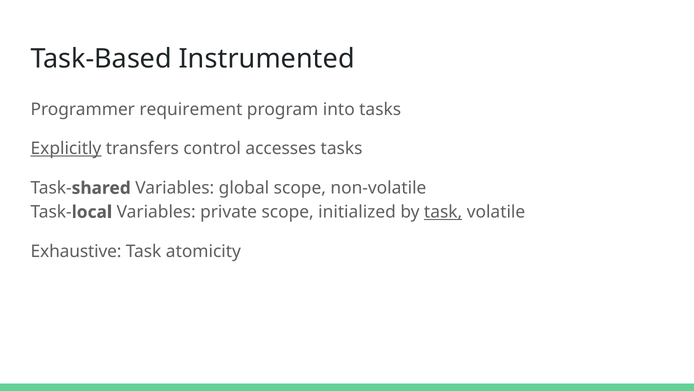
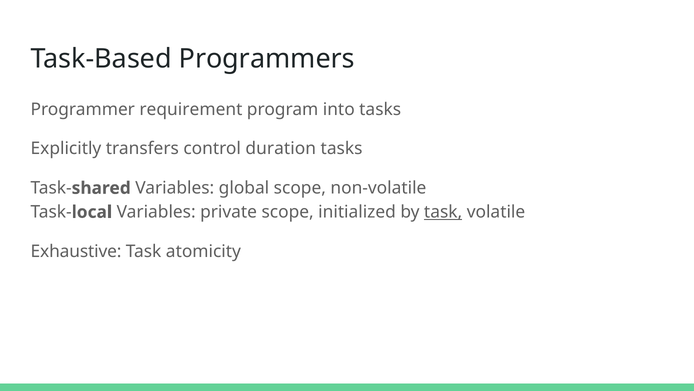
Instrumented: Instrumented -> Programmers
Explicitly underline: present -> none
accesses: accesses -> duration
